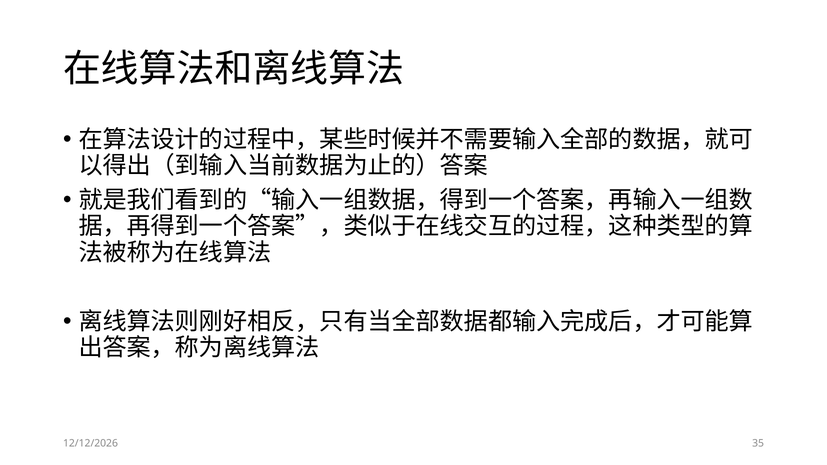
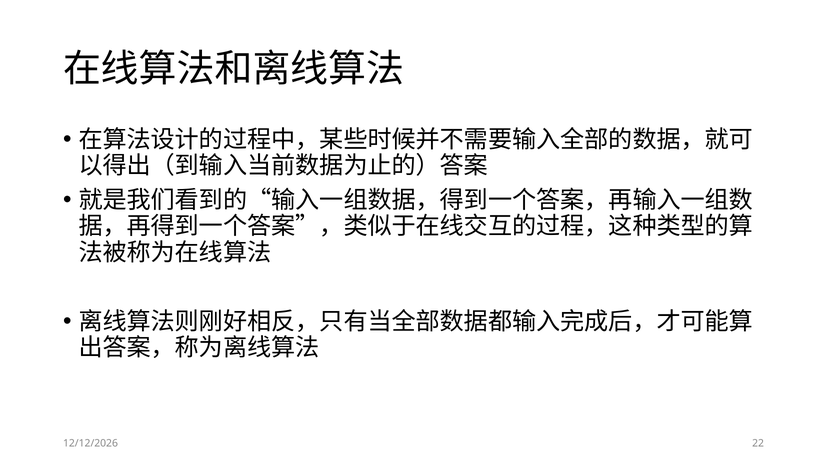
35: 35 -> 22
